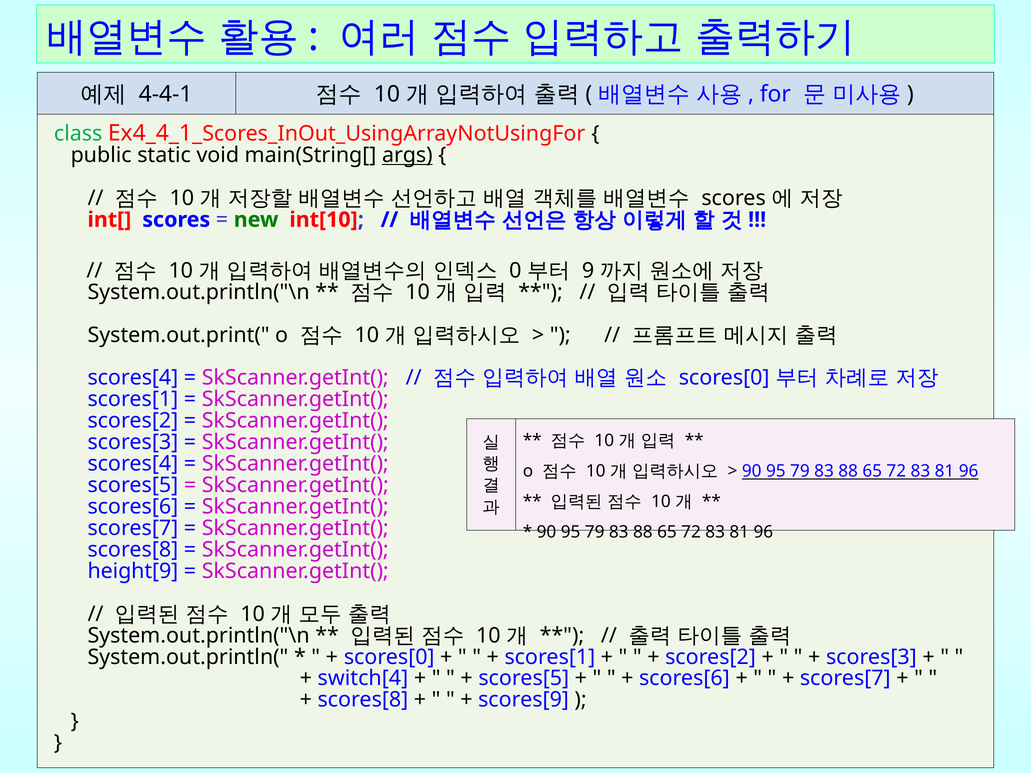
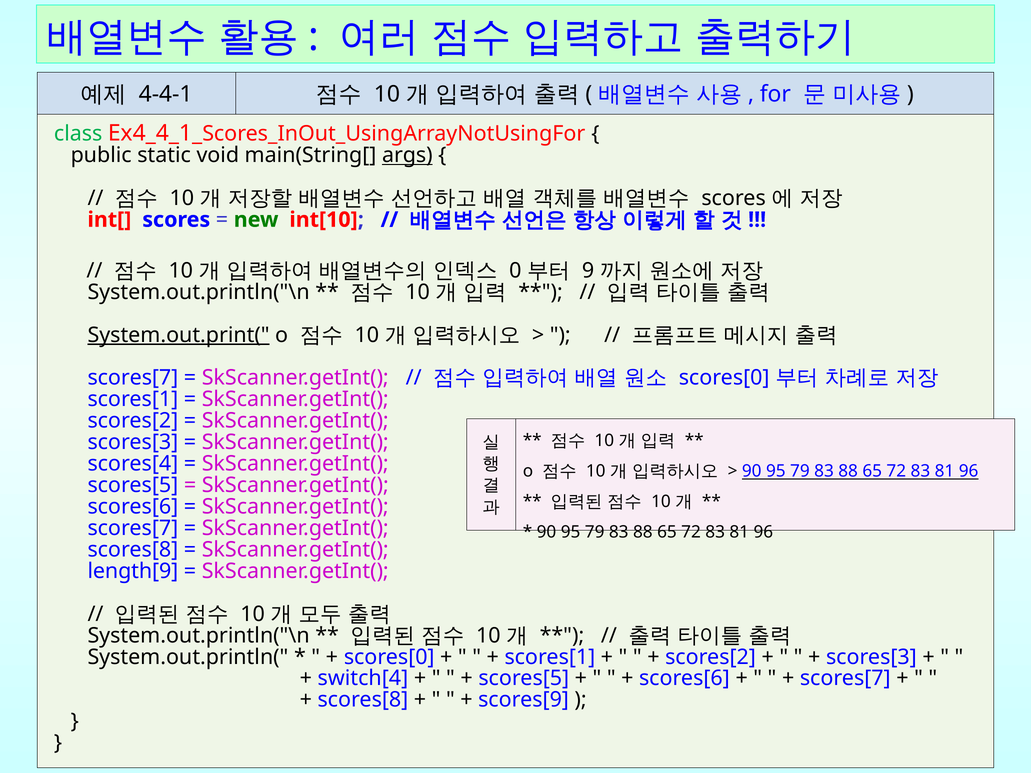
System.out.print( underline: none -> present
scores[4 at (133, 378): scores[4 -> scores[7
height[9: height[9 -> length[9
